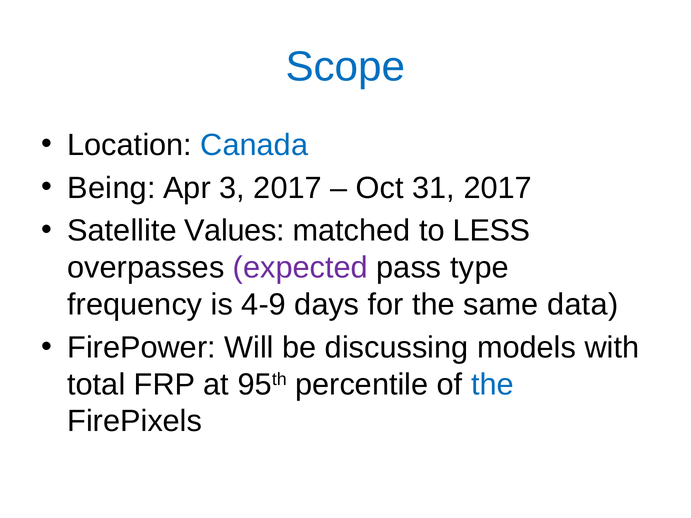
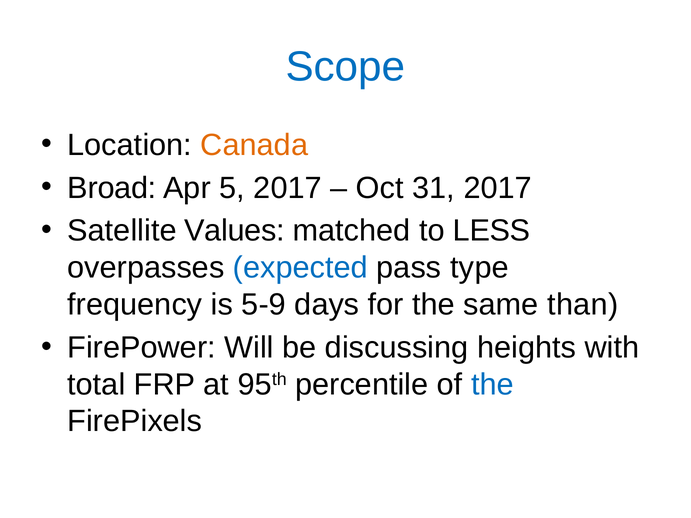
Canada colour: blue -> orange
Being: Being -> Broad
3: 3 -> 5
expected colour: purple -> blue
4-9: 4-9 -> 5-9
data: data -> than
models: models -> heights
